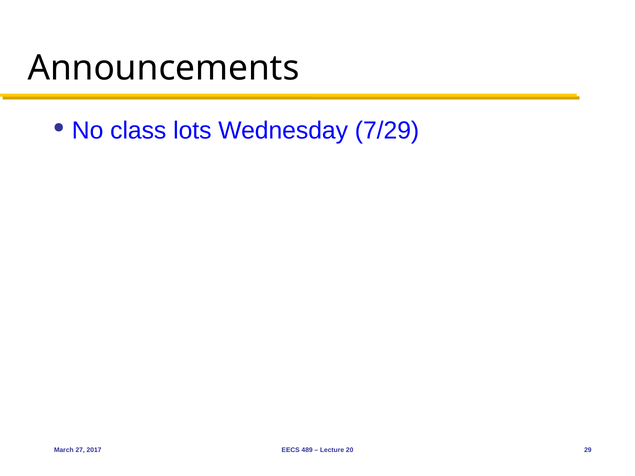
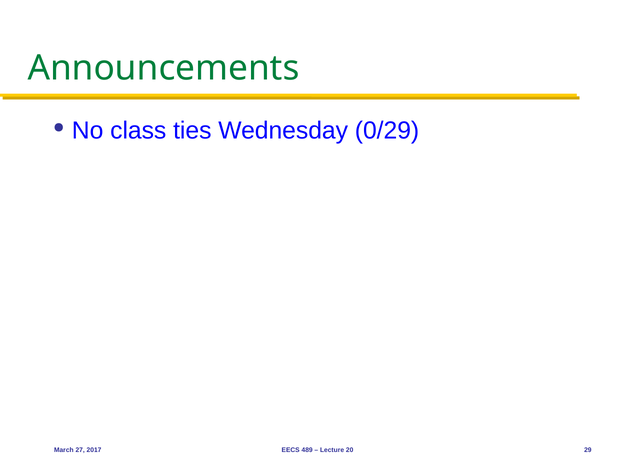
Announcements colour: black -> green
lots: lots -> ties
7/29: 7/29 -> 0/29
